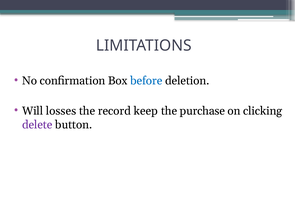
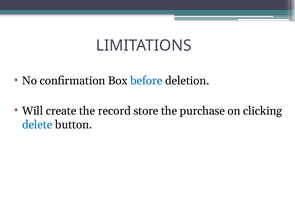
losses: losses -> create
keep: keep -> store
delete colour: purple -> blue
